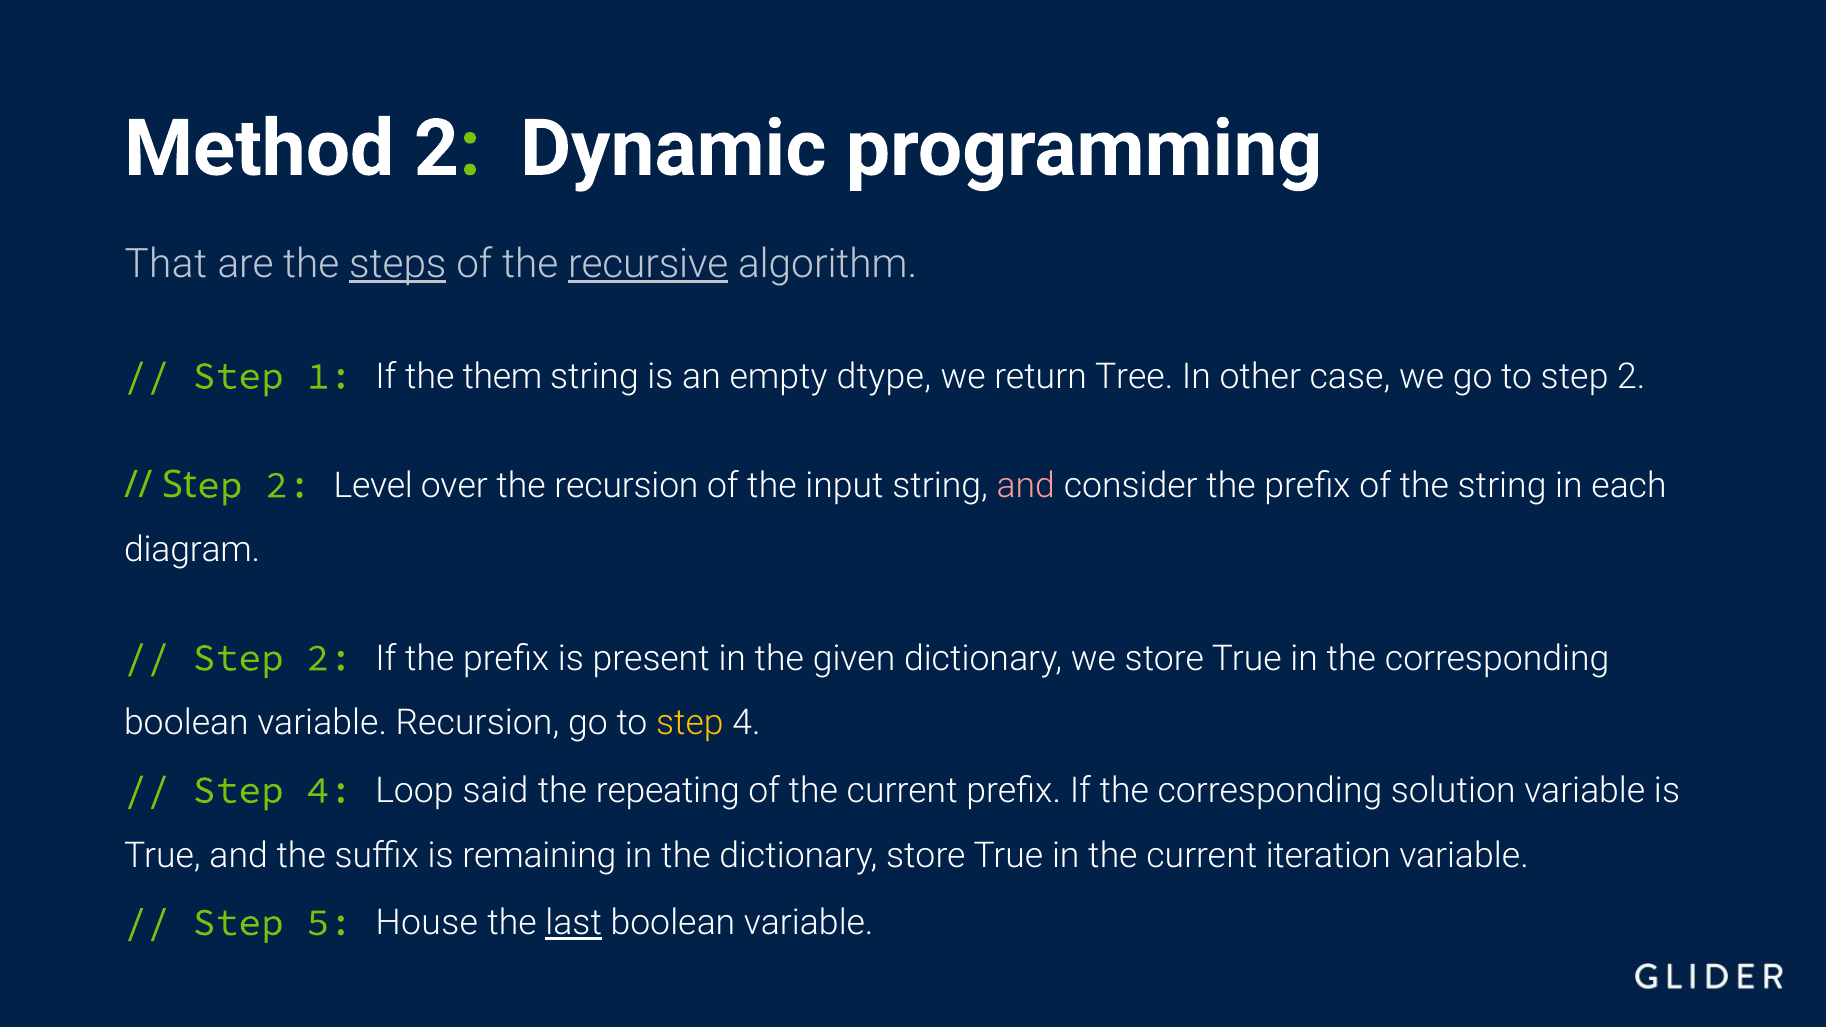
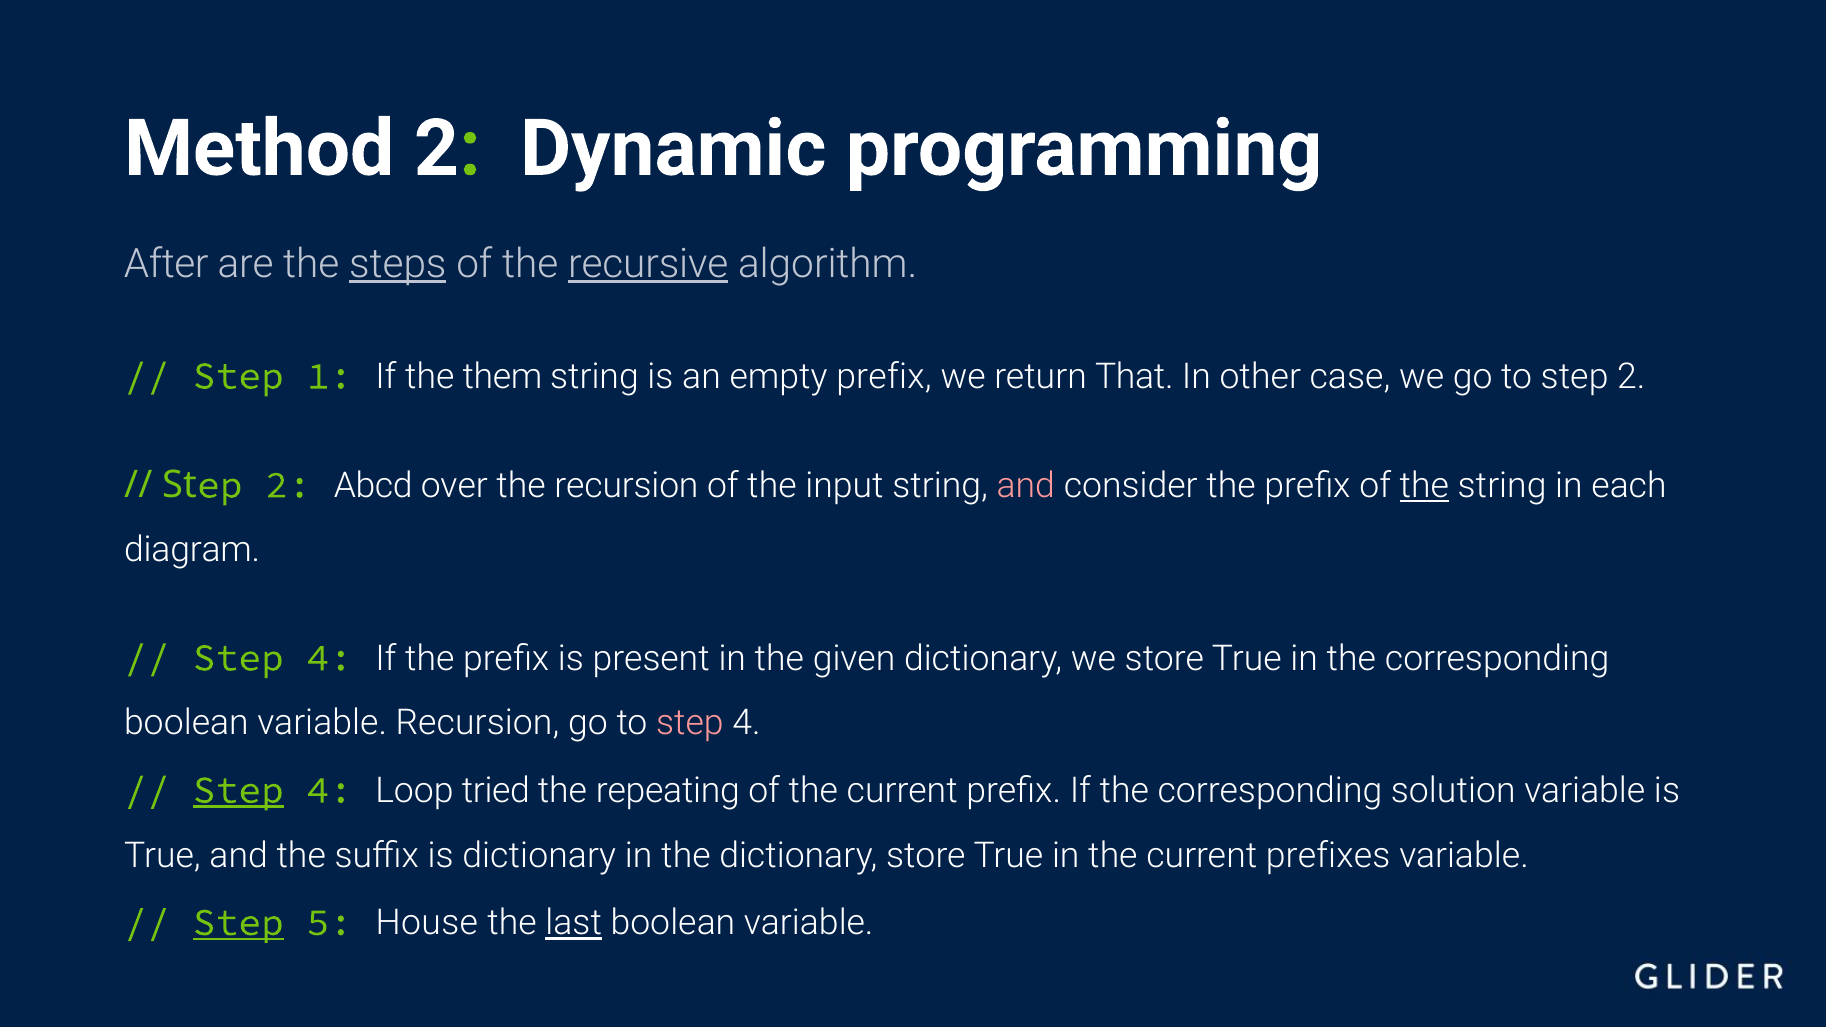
That: That -> After
empty dtype: dtype -> prefix
Tree: Tree -> That
Level: Level -> Abcd
the at (1424, 486) underline: none -> present
2 at (329, 658): 2 -> 4
step at (690, 723) colour: yellow -> pink
Step at (238, 790) underline: none -> present
said: said -> tried
is remaining: remaining -> dictionary
iteration: iteration -> prefixes
Step at (238, 923) underline: none -> present
